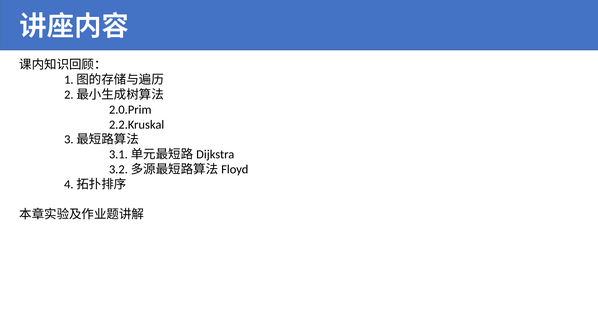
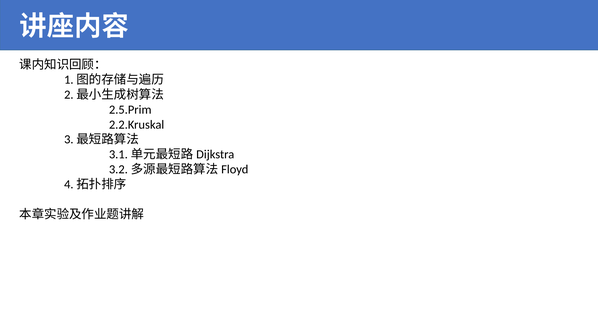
2.0.Prim: 2.0.Prim -> 2.5.Prim
